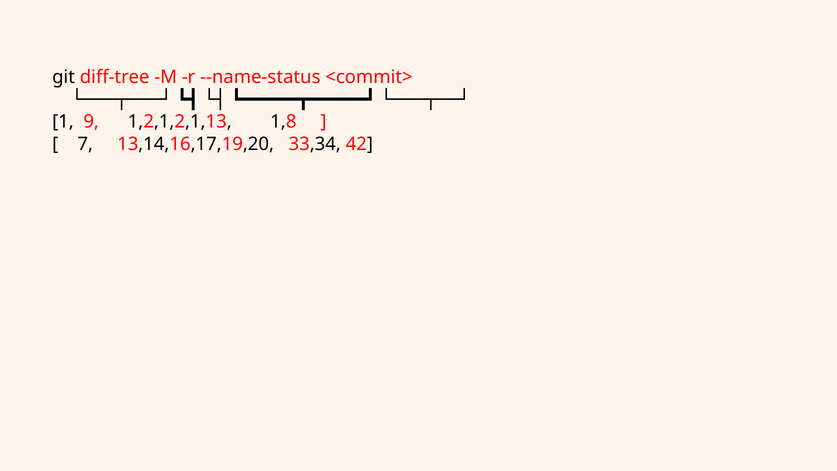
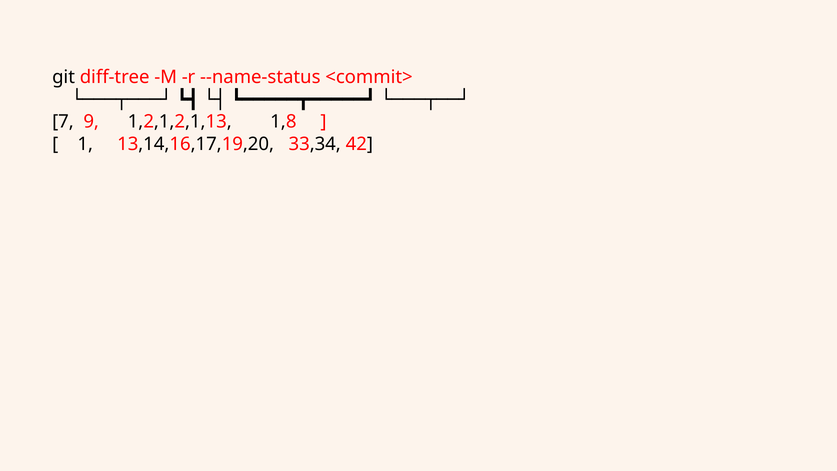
1: 1 -> 7
7: 7 -> 1
